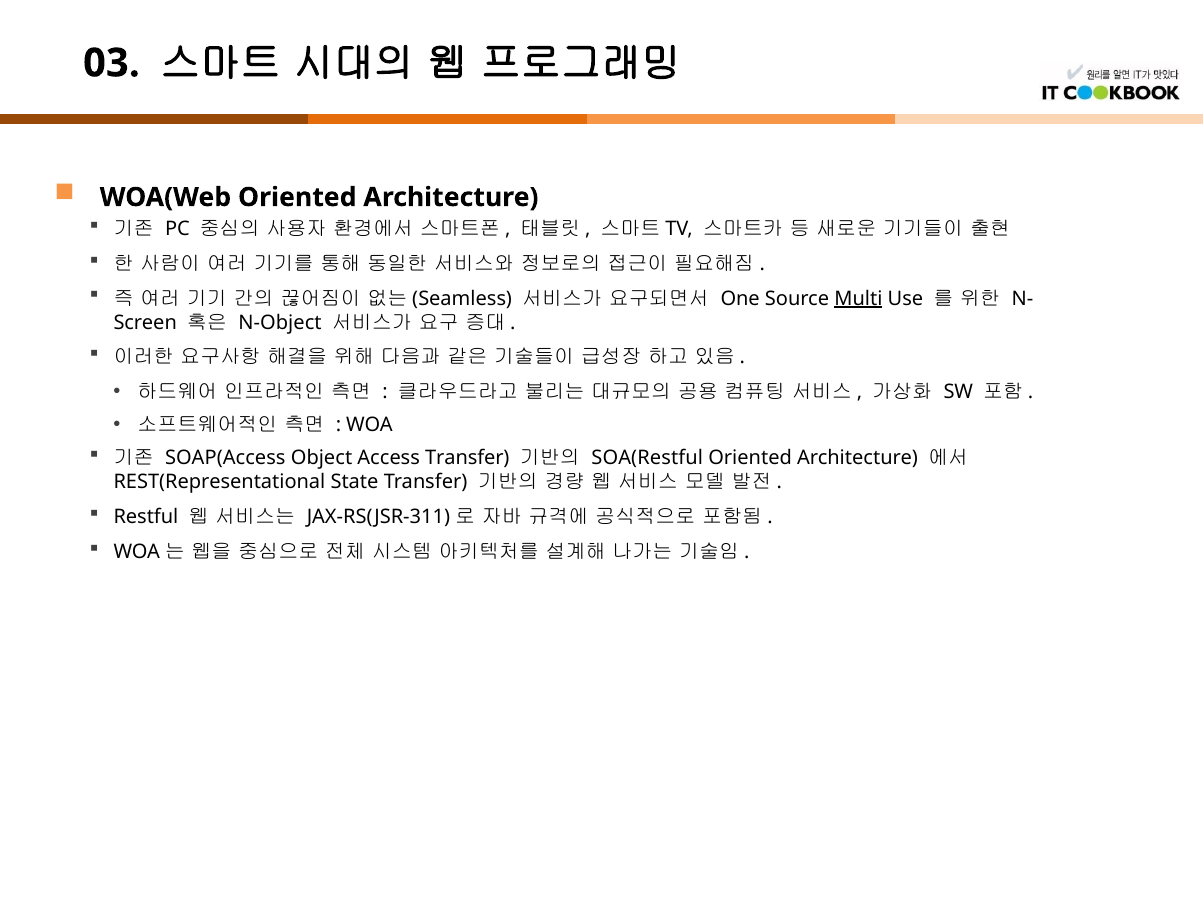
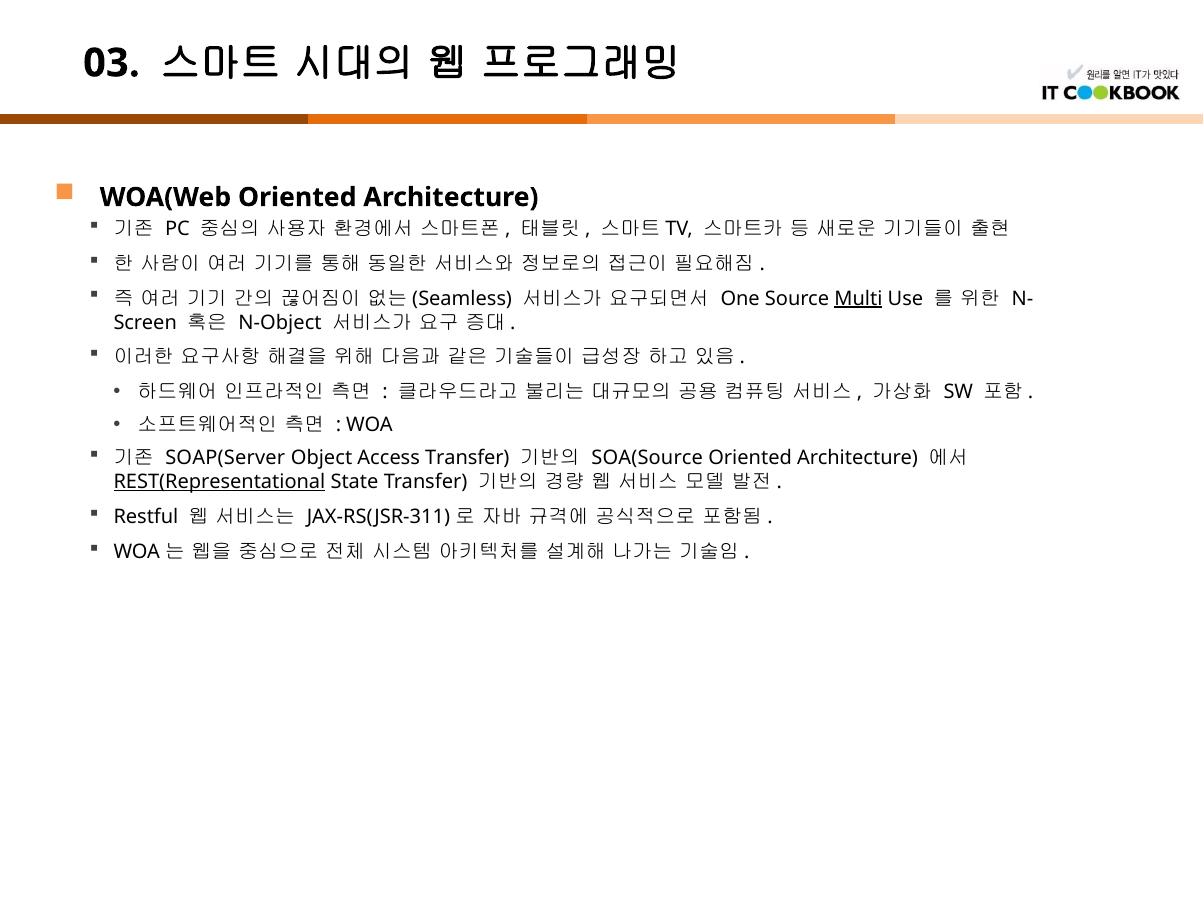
SOAP(Access: SOAP(Access -> SOAP(Server
SOA(Restful: SOA(Restful -> SOA(Source
REST(Representational underline: none -> present
